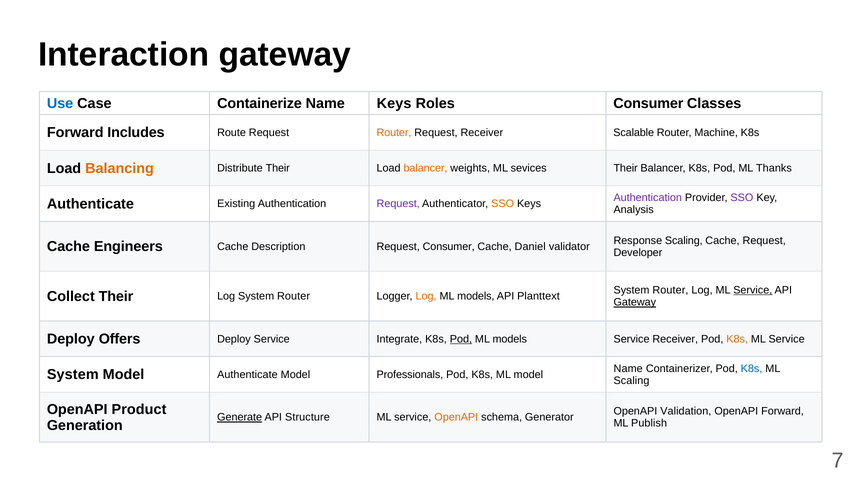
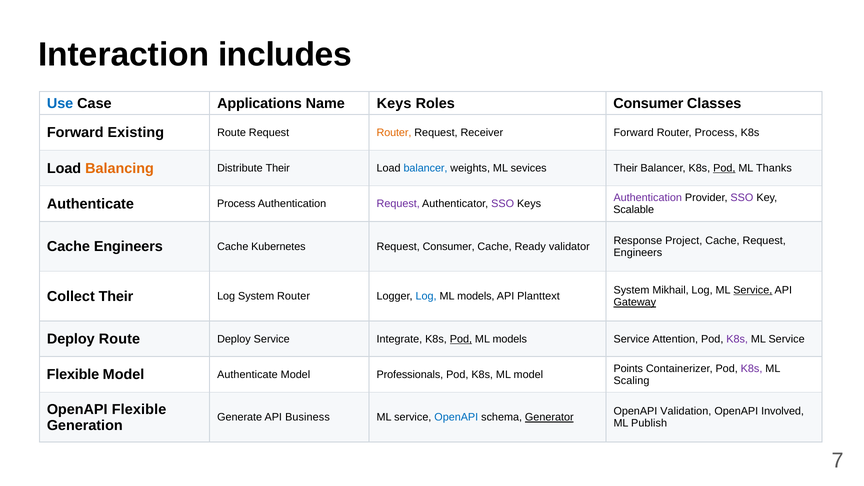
Interaction gateway: gateway -> includes
Containerize: Containerize -> Applications
Includes: Includes -> Existing
Receiver Scalable: Scalable -> Forward
Router Machine: Machine -> Process
balancer at (426, 168) colour: orange -> blue
Pod at (724, 168) underline: none -> present
Authenticate Existing: Existing -> Process
SSO at (503, 204) colour: orange -> purple
Analysis: Analysis -> Scalable
Response Scaling: Scaling -> Project
Description: Description -> Kubernetes
Daniel: Daniel -> Ready
Developer at (638, 253): Developer -> Engineers
Router at (670, 290): Router -> Mikhail
Log at (426, 296) colour: orange -> blue
Deploy Offers: Offers -> Route
Service Receiver: Receiver -> Attention
K8s at (737, 339) colour: orange -> purple
Name at (628, 369): Name -> Points
K8s at (752, 369) colour: blue -> purple
System at (73, 375): System -> Flexible
OpenAPI Product: Product -> Flexible
OpenAPI Forward: Forward -> Involved
Generate underline: present -> none
Structure: Structure -> Business
OpenAPI at (456, 417) colour: orange -> blue
Generator underline: none -> present
